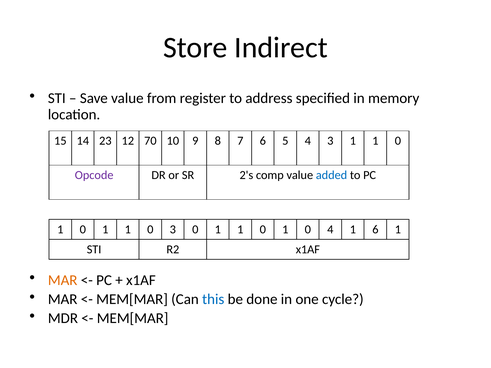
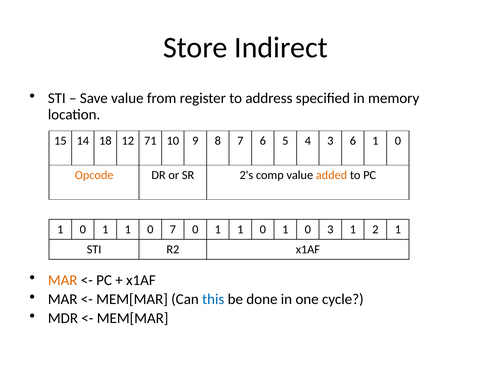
23: 23 -> 18
70: 70 -> 71
3 1: 1 -> 6
Opcode colour: purple -> orange
added colour: blue -> orange
0 3: 3 -> 7
0 4: 4 -> 3
1 6: 6 -> 2
